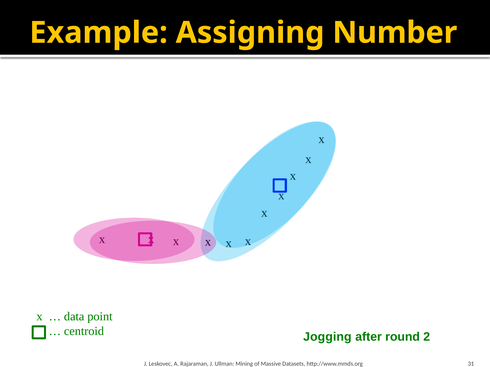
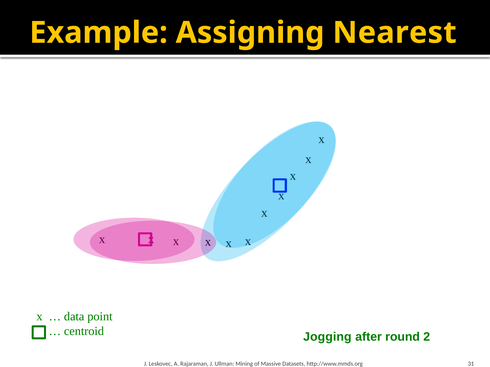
Number: Number -> Nearest
